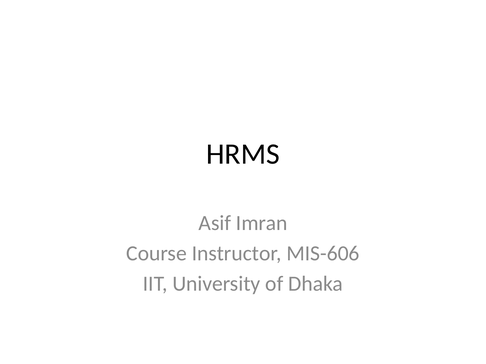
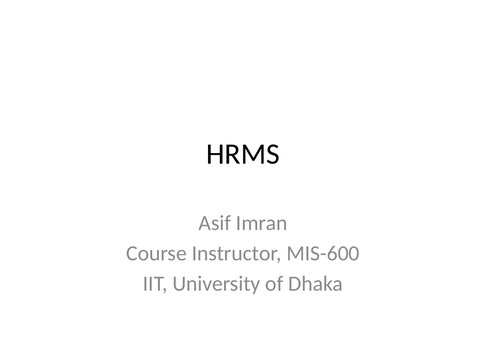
MIS-606: MIS-606 -> MIS-600
